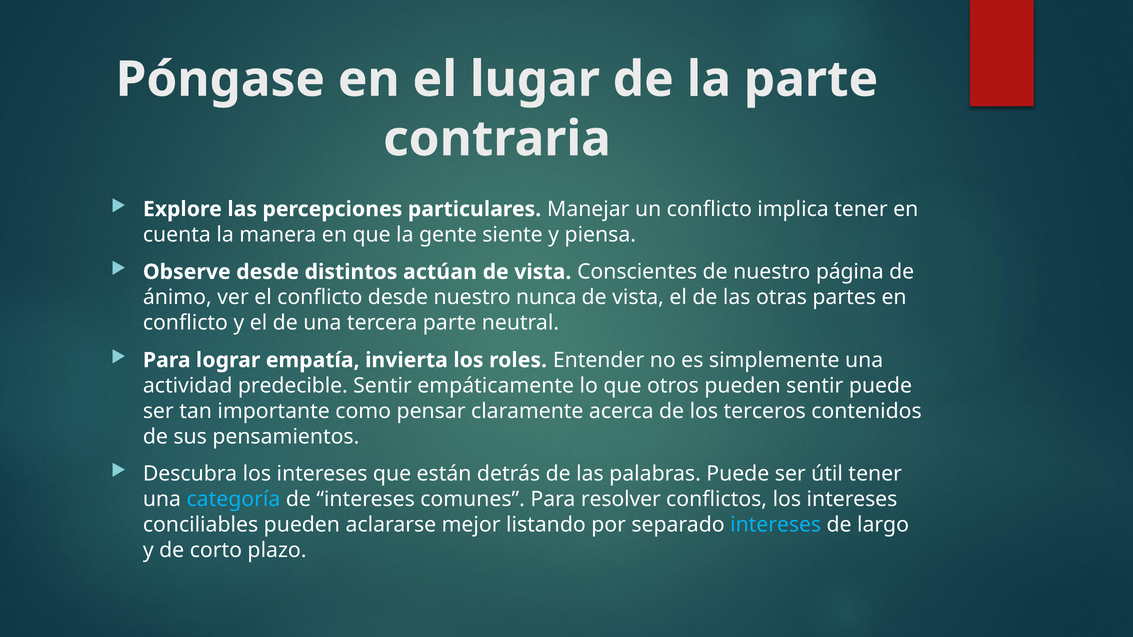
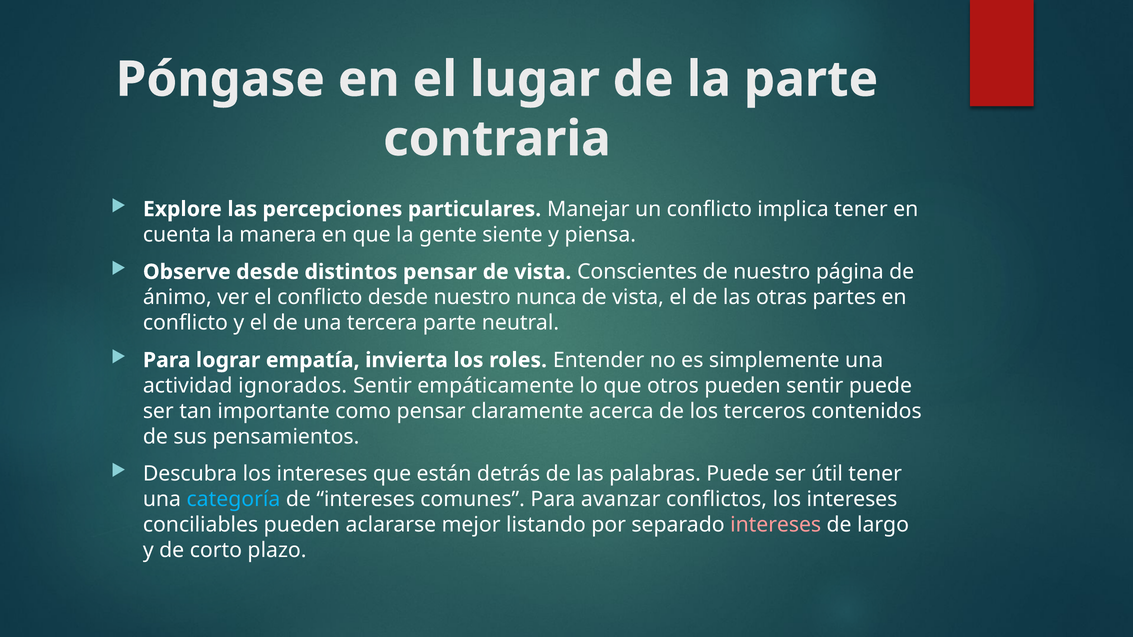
distintos actúan: actúan -> pensar
predecible: predecible -> ignorados
resolver: resolver -> avanzar
intereses at (776, 525) colour: light blue -> pink
